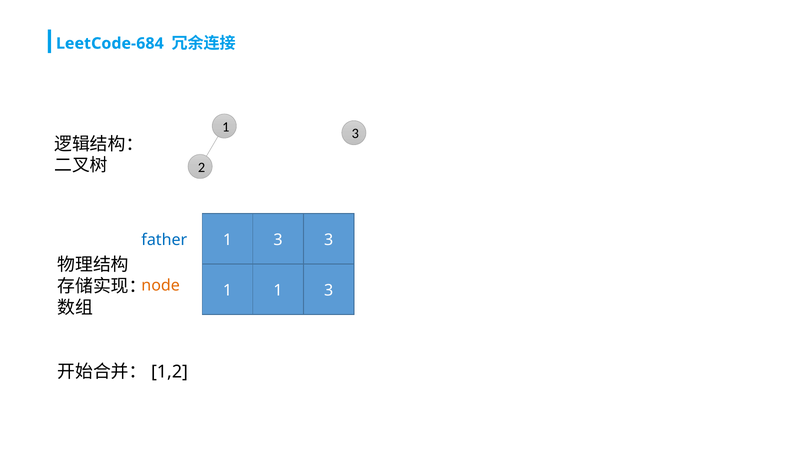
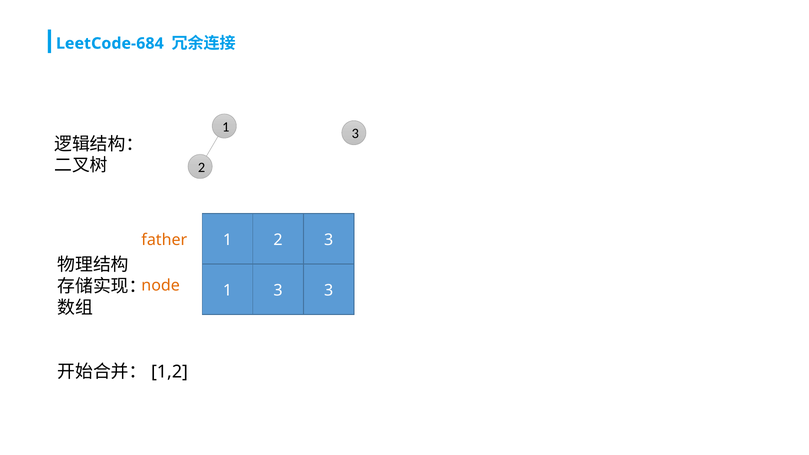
3 at (278, 240): 3 -> 2
father colour: blue -> orange
1 1: 1 -> 3
